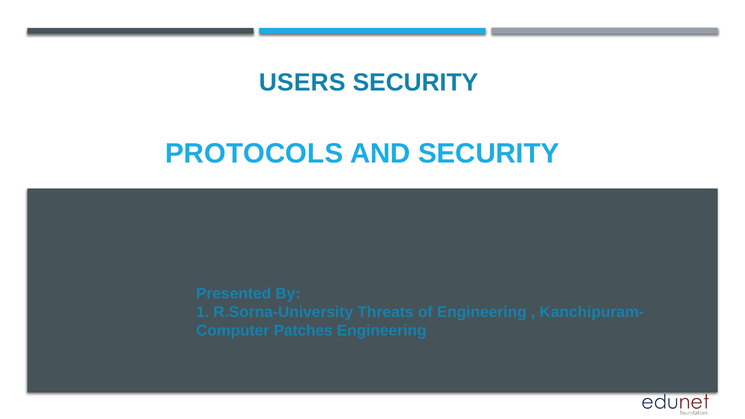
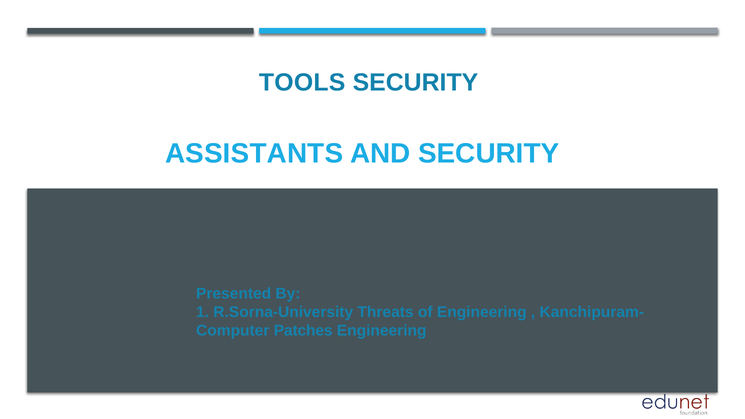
USERS: USERS -> TOOLS
PROTOCOLS: PROTOCOLS -> ASSISTANTS
